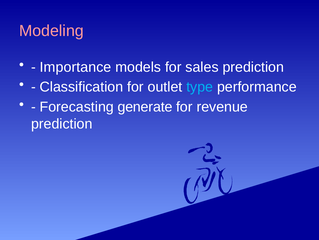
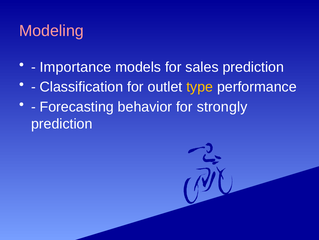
type colour: light blue -> yellow
generate: generate -> behavior
revenue: revenue -> strongly
